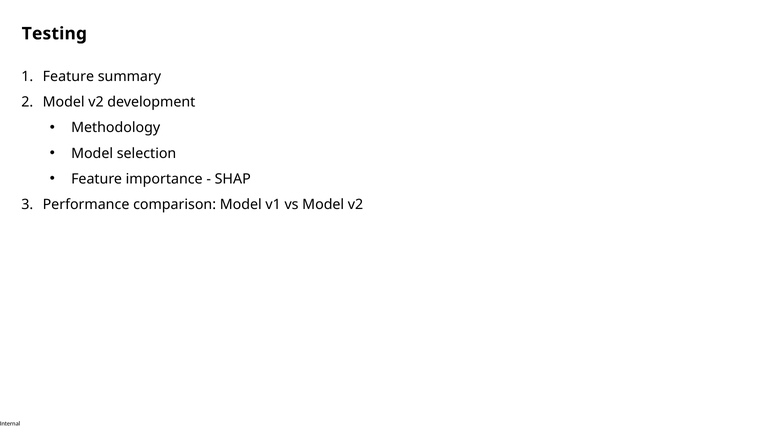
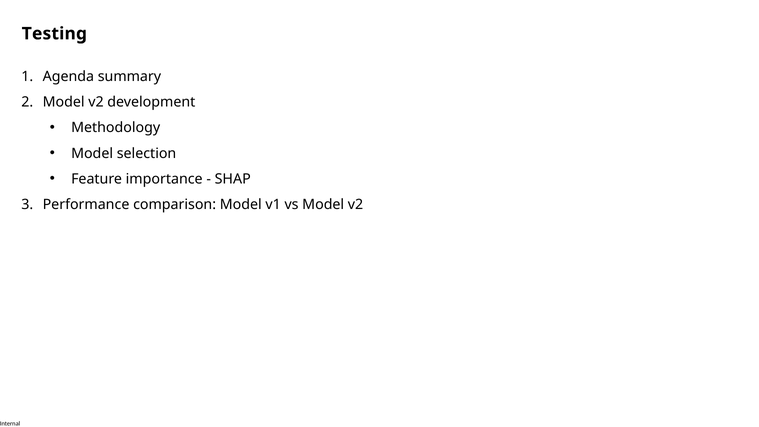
Feature at (68, 77): Feature -> Agenda
